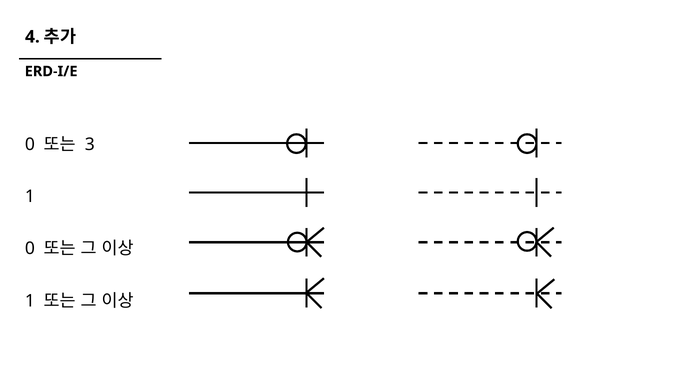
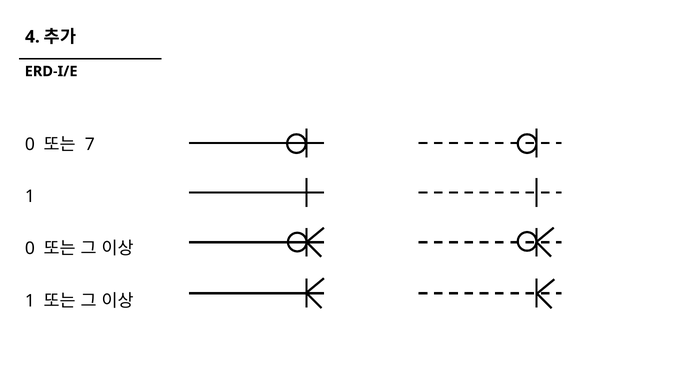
3: 3 -> 7
